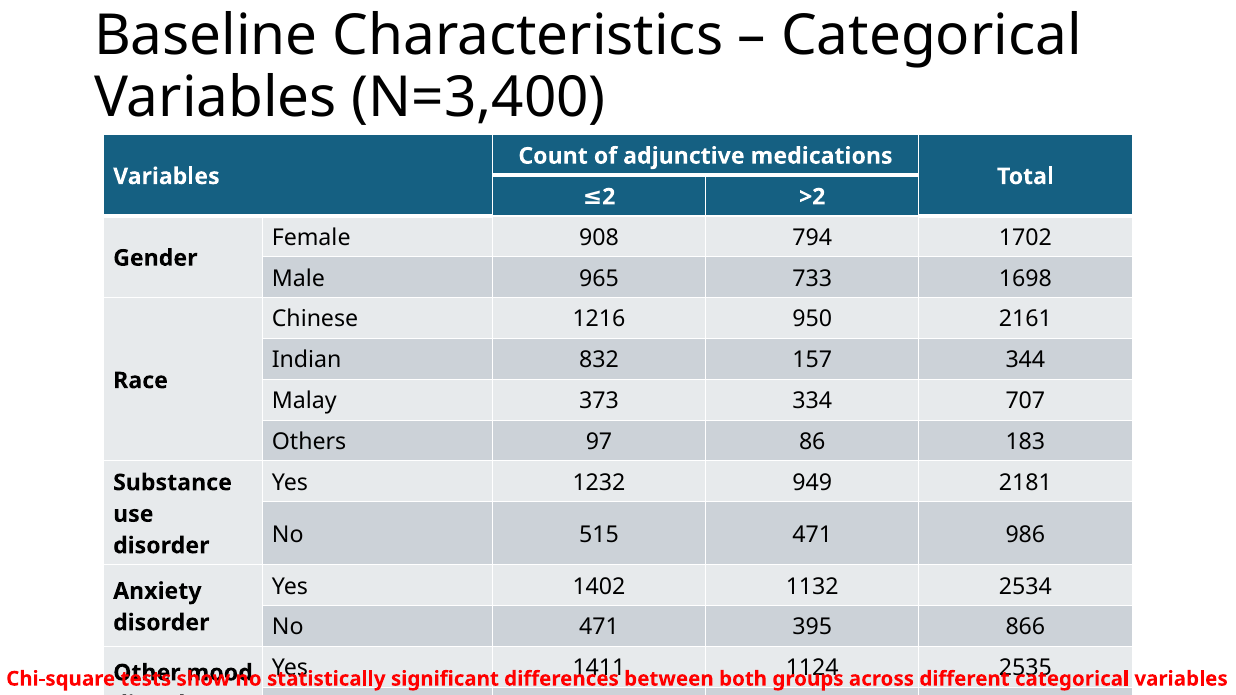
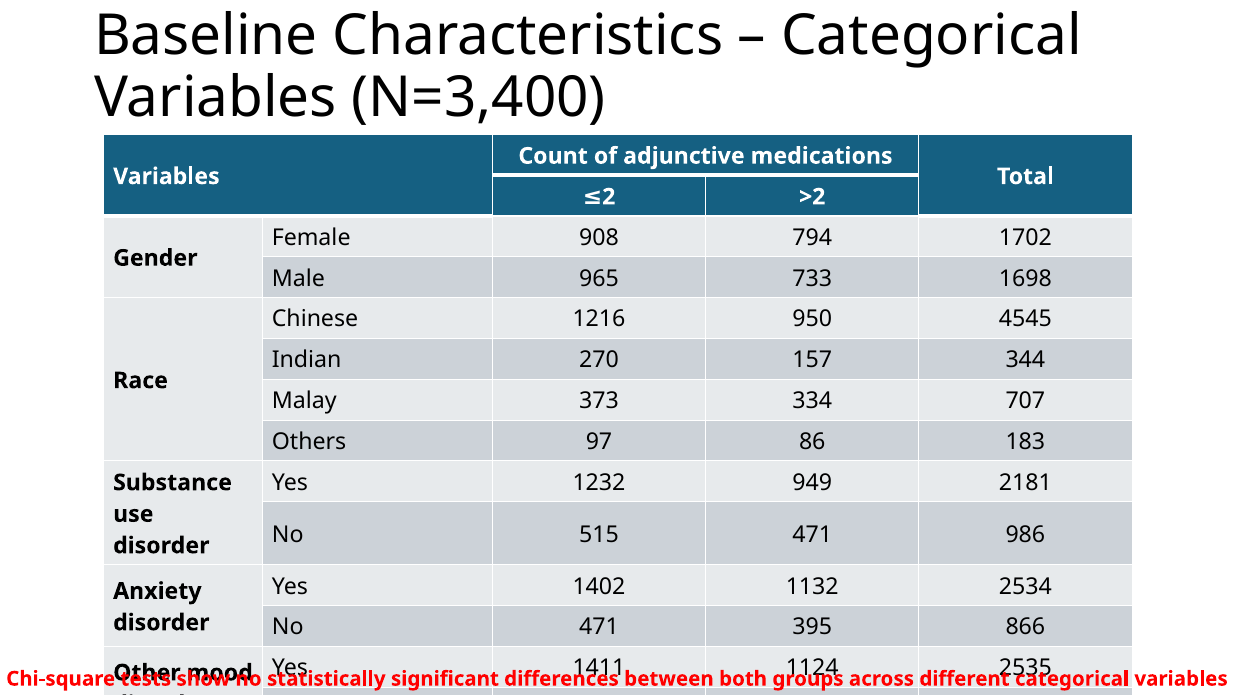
2161: 2161 -> 4545
832: 832 -> 270
